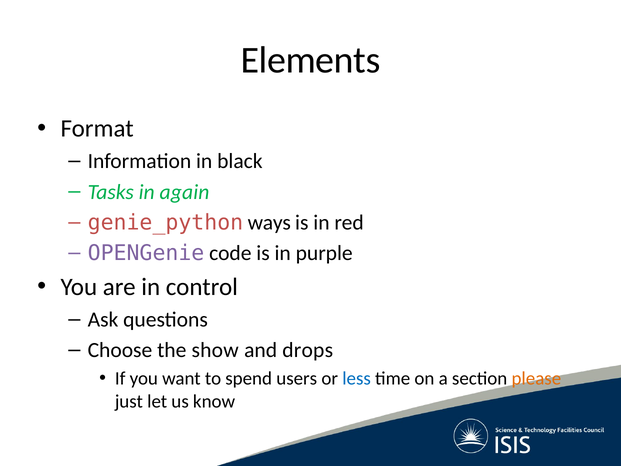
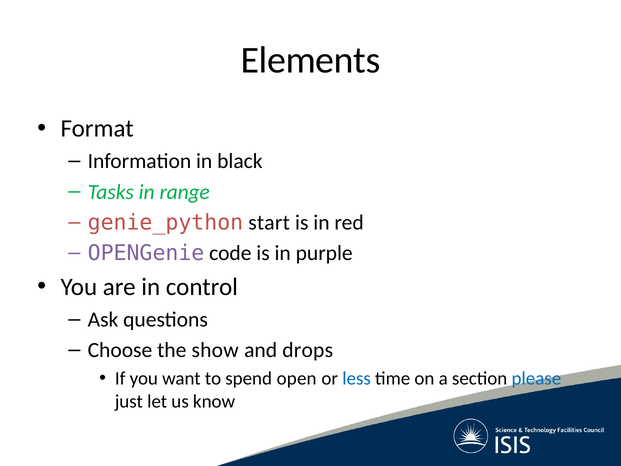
again: again -> range
ways: ways -> start
users: users -> open
please colour: orange -> blue
